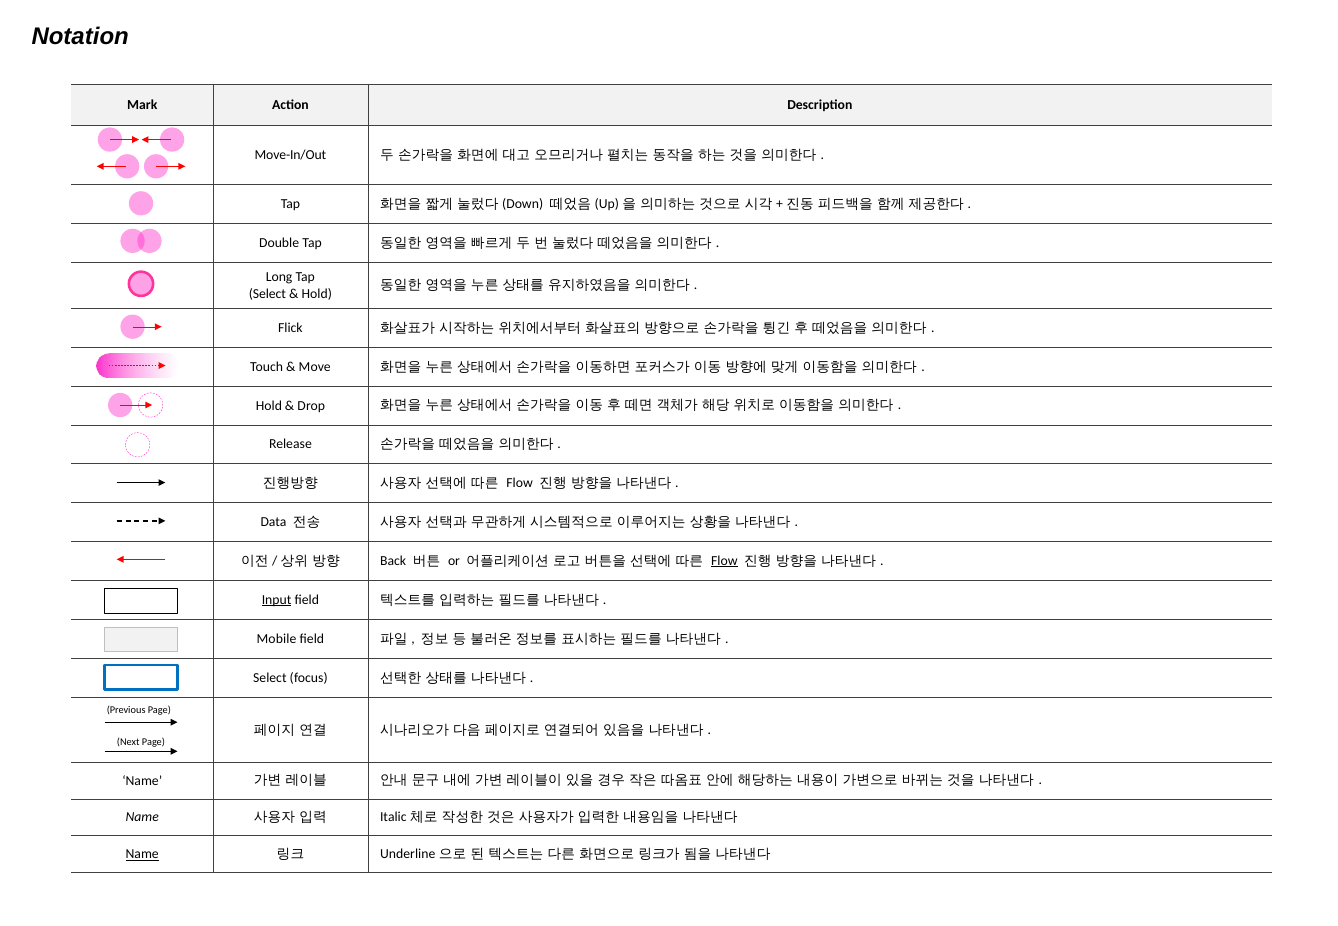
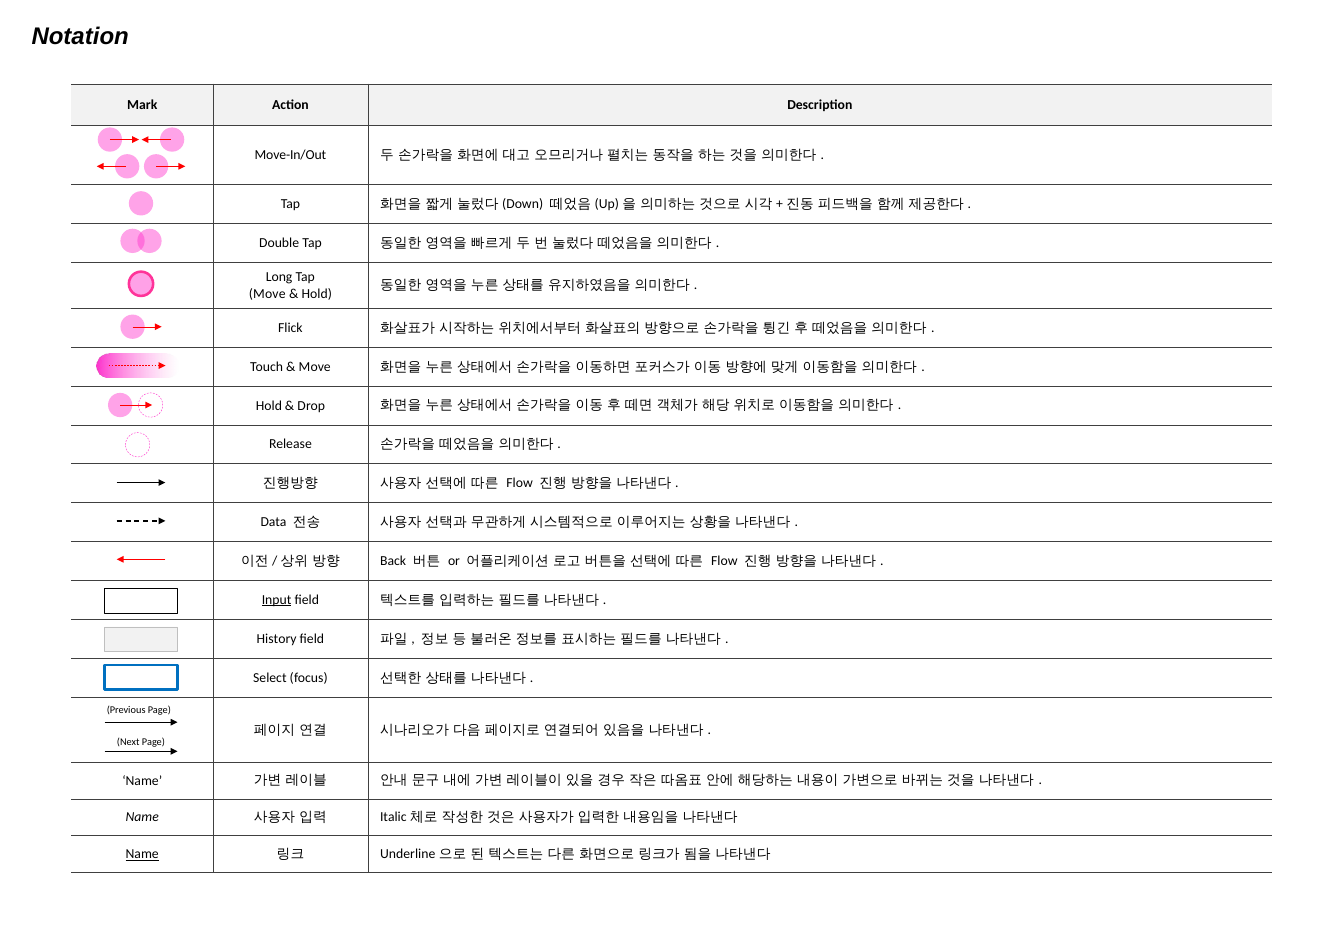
Select at (267, 294): Select -> Move
Flow at (724, 561) underline: present -> none
Mobile: Mobile -> History
